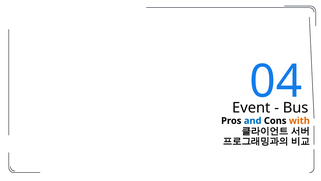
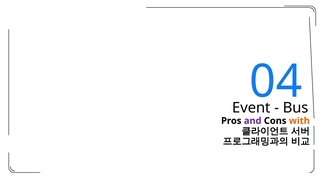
and colour: blue -> purple
